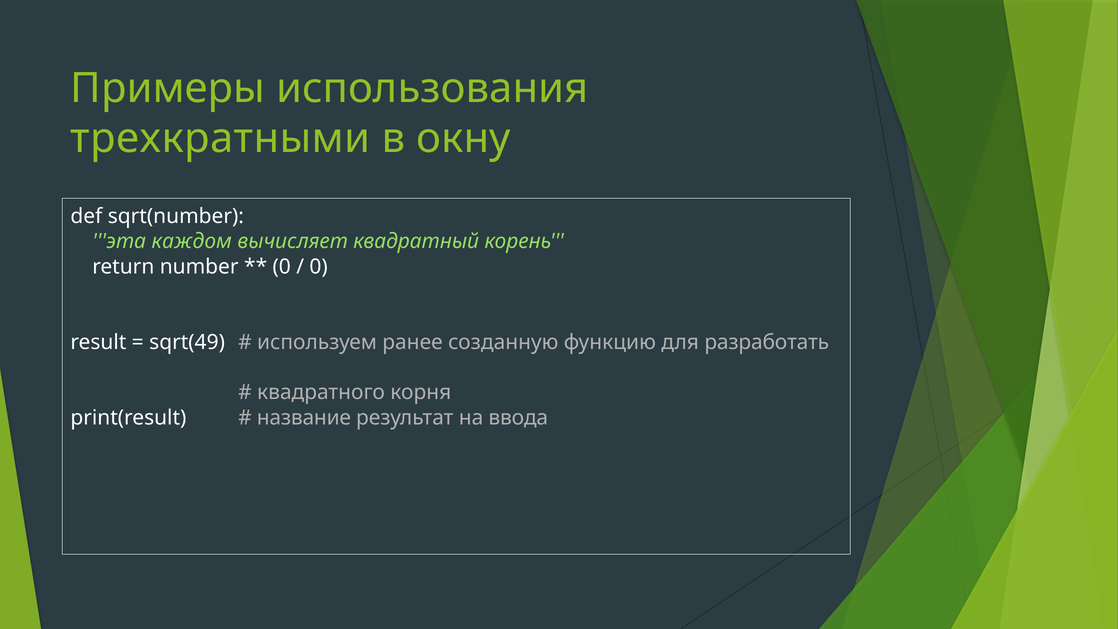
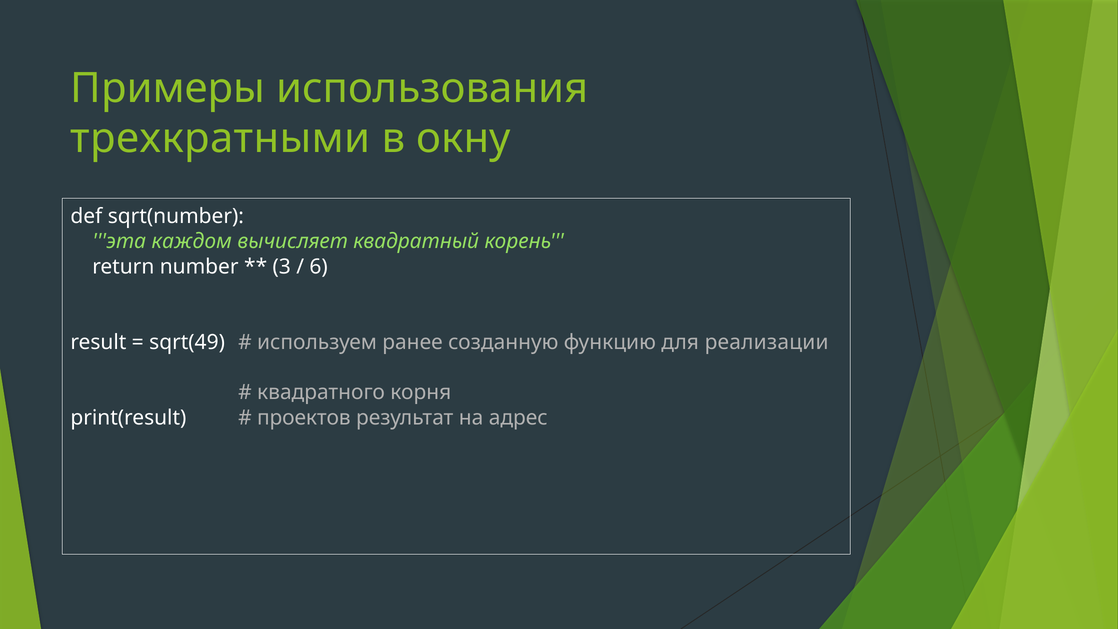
0 at (282, 267): 0 -> 3
0 at (319, 267): 0 -> 6
разработать: разработать -> реализации
название: название -> проектов
ввода: ввода -> адрес
